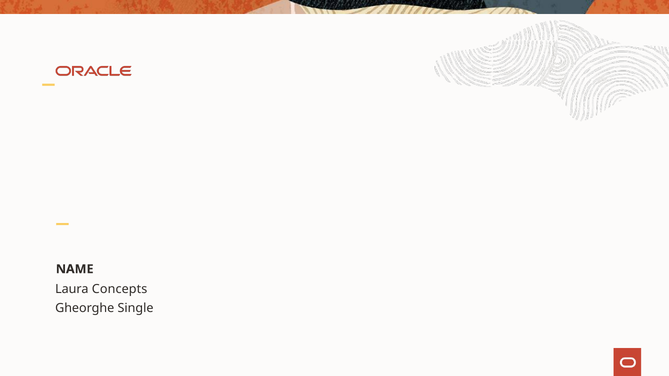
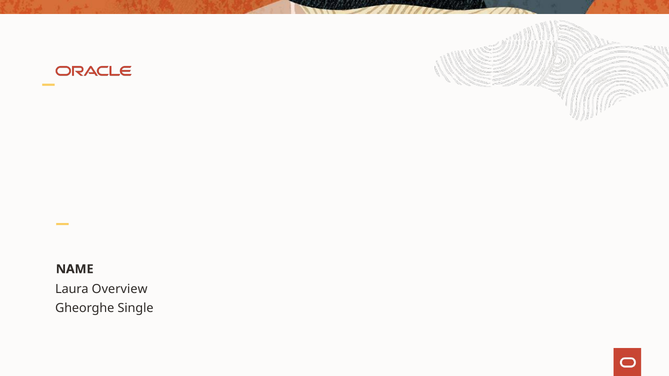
Concepts: Concepts -> Overview
